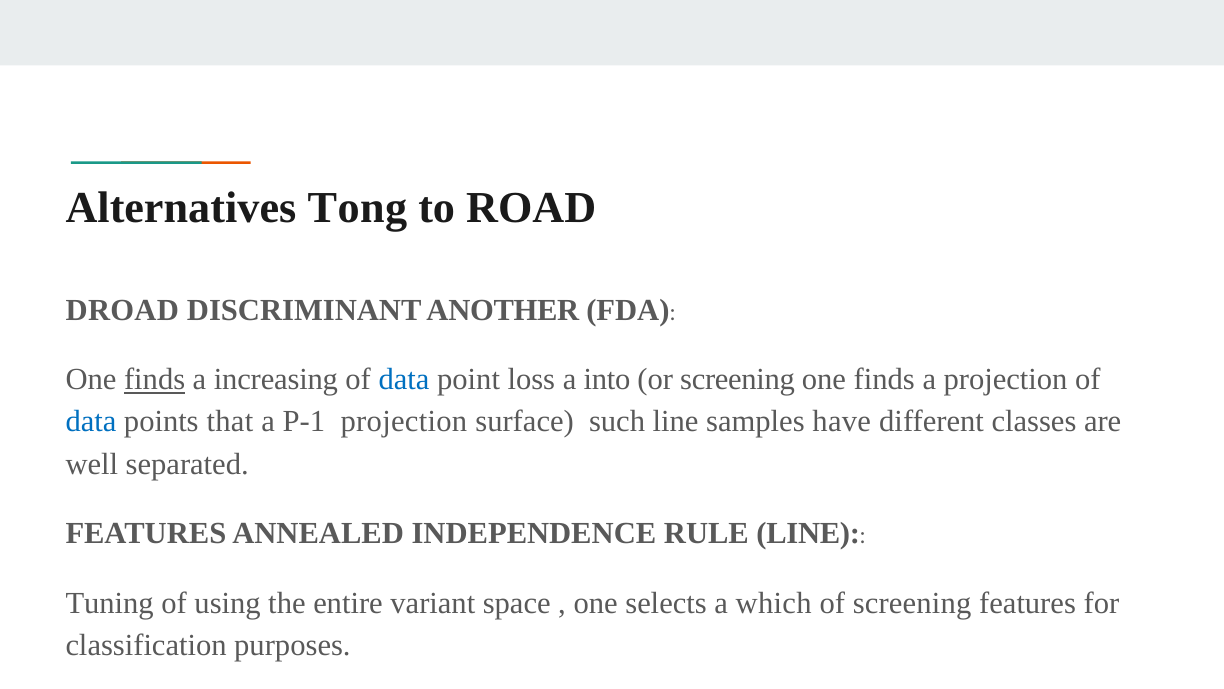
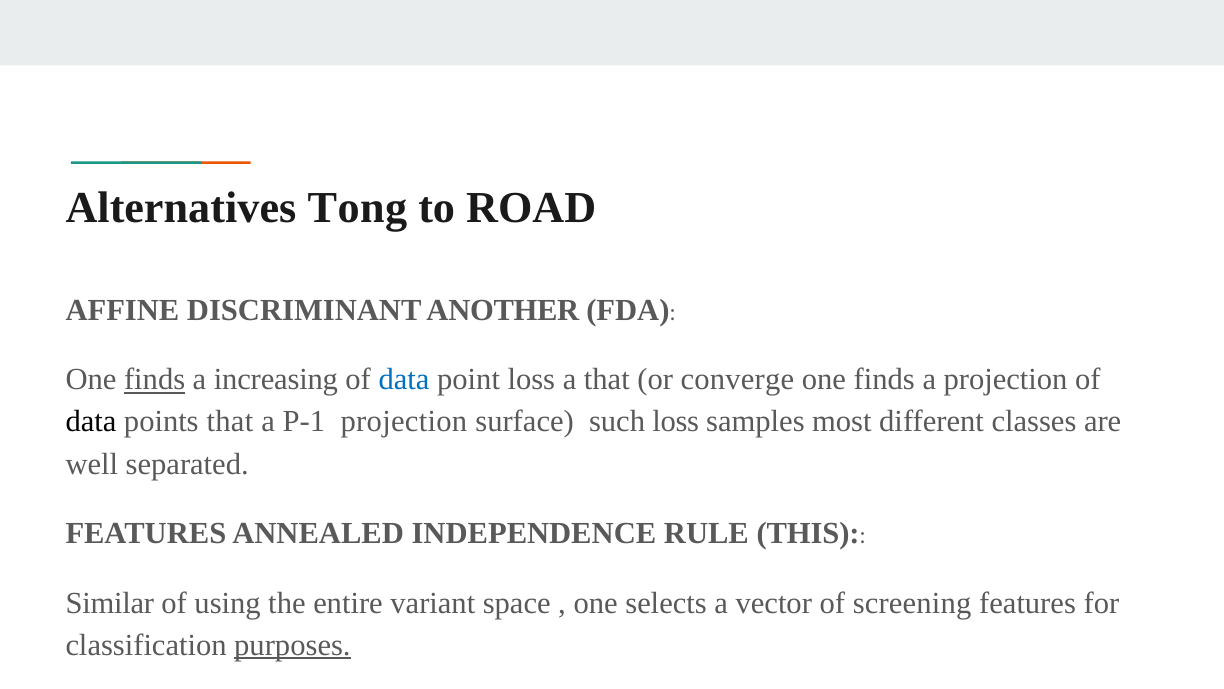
DROAD: DROAD -> AFFINE
a into: into -> that
or screening: screening -> converge
data at (91, 422) colour: blue -> black
such line: line -> loss
have: have -> most
RULE LINE: LINE -> THIS
Tuning: Tuning -> Similar
which: which -> vector
purposes underline: none -> present
